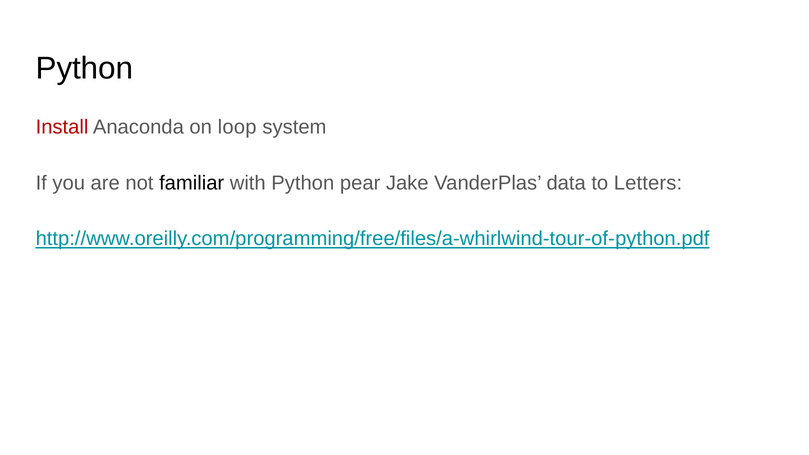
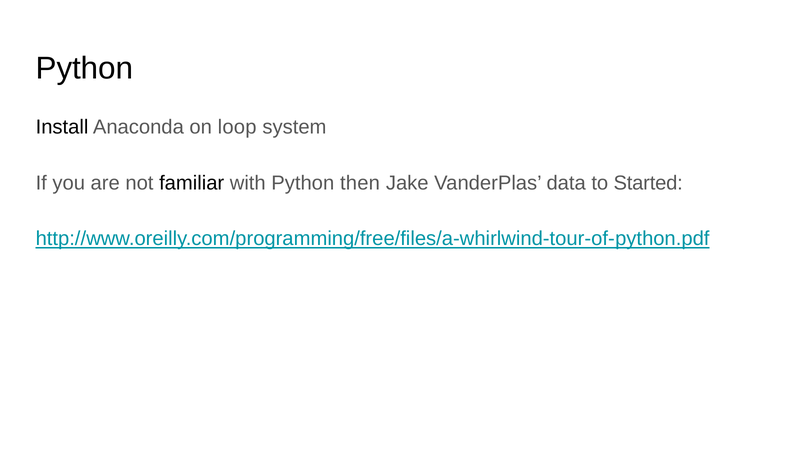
Install colour: red -> black
pear: pear -> then
Letters: Letters -> Started
